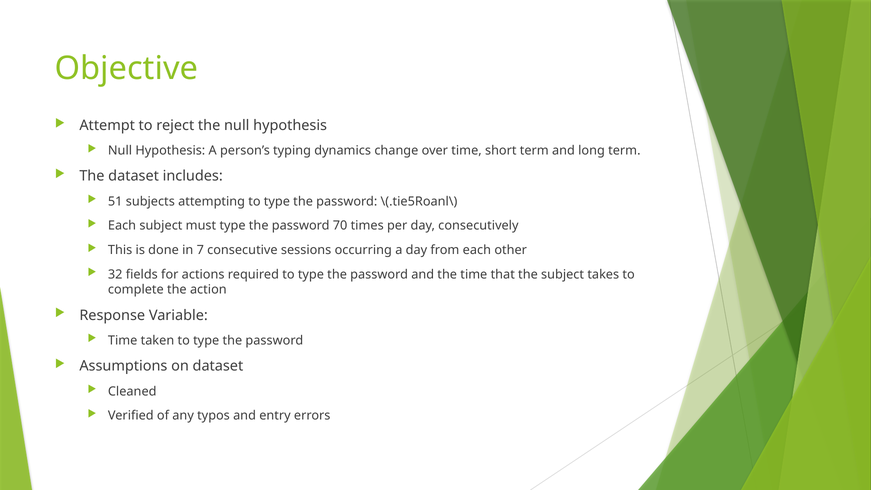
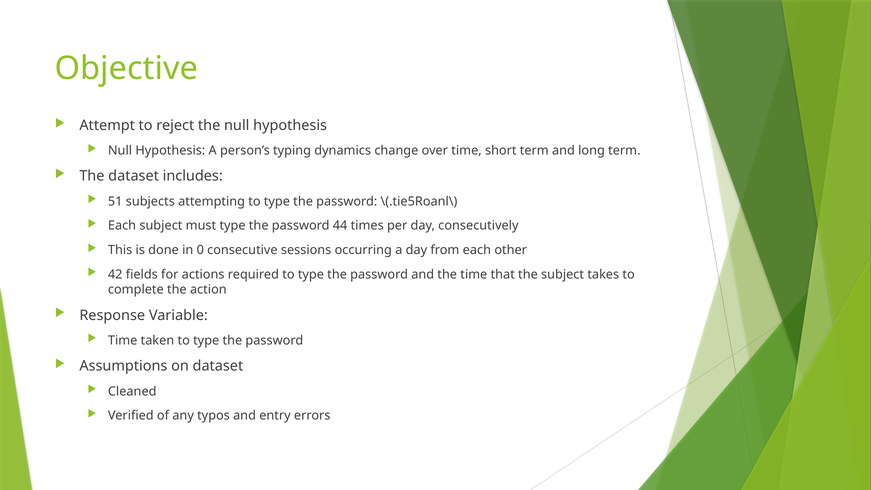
70: 70 -> 44
7: 7 -> 0
32: 32 -> 42
